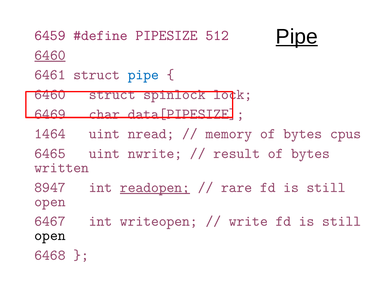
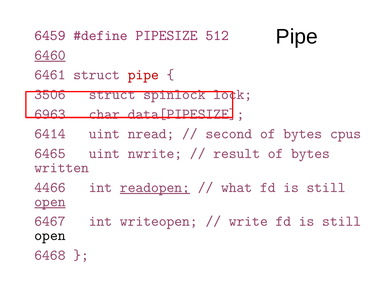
Pipe at (297, 37) underline: present -> none
pipe at (143, 75) colour: blue -> red
6460 at (50, 94): 6460 -> 3506
6469: 6469 -> 6963
1464: 1464 -> 6414
memory: memory -> second
8947: 8947 -> 4466
rare: rare -> what
open at (50, 201) underline: none -> present
